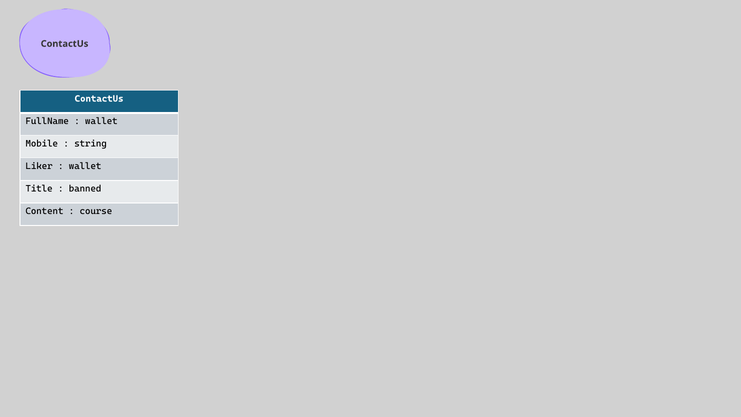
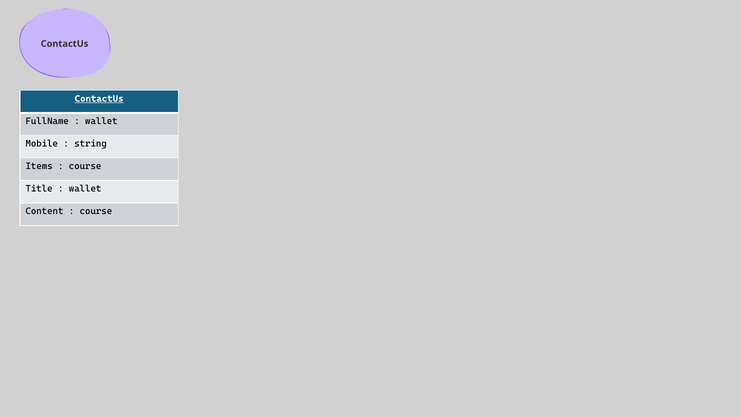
ContactUs at (99, 99) underline: none -> present
Liker: Liker -> Items
wallet at (85, 166): wallet -> course
banned at (85, 189): banned -> wallet
